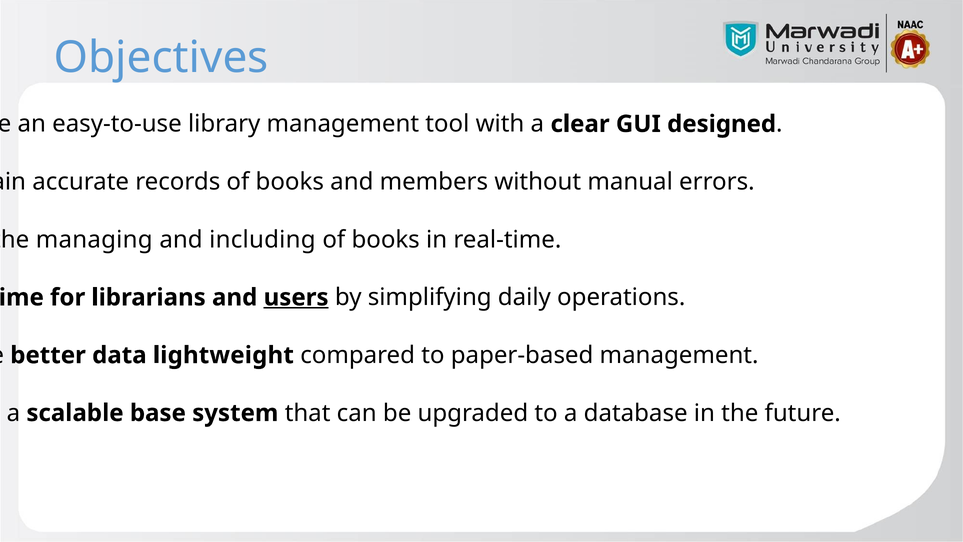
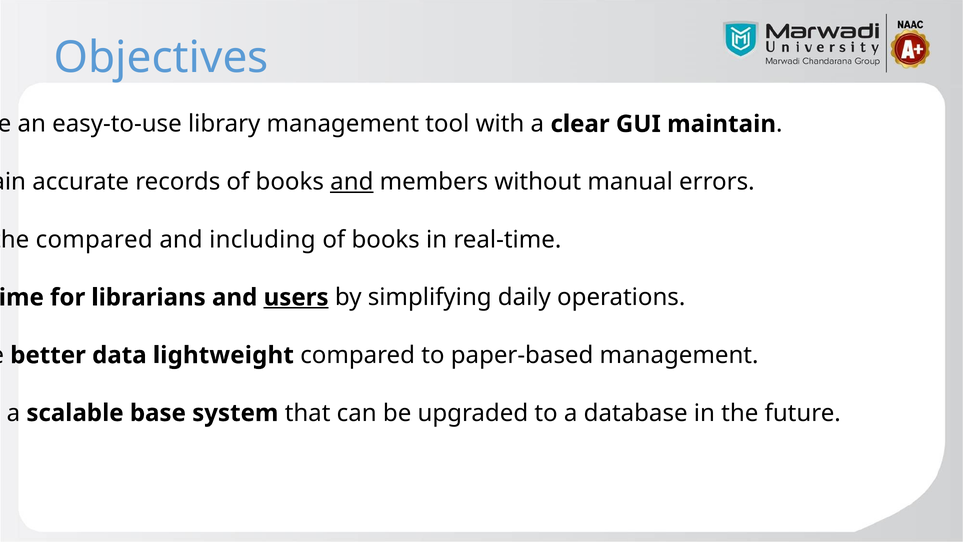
GUI designed: designed -> maintain
and at (352, 182) underline: none -> present
managing at (94, 240): managing -> compared
